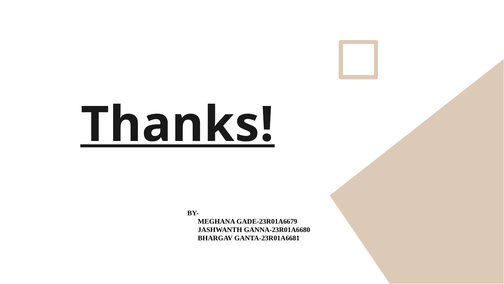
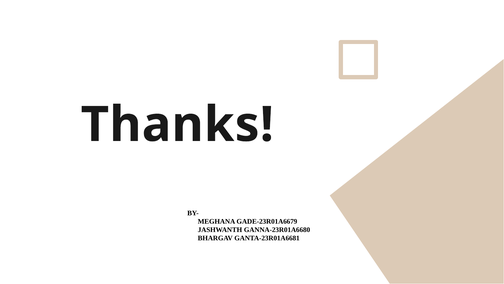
Thanks underline: present -> none
